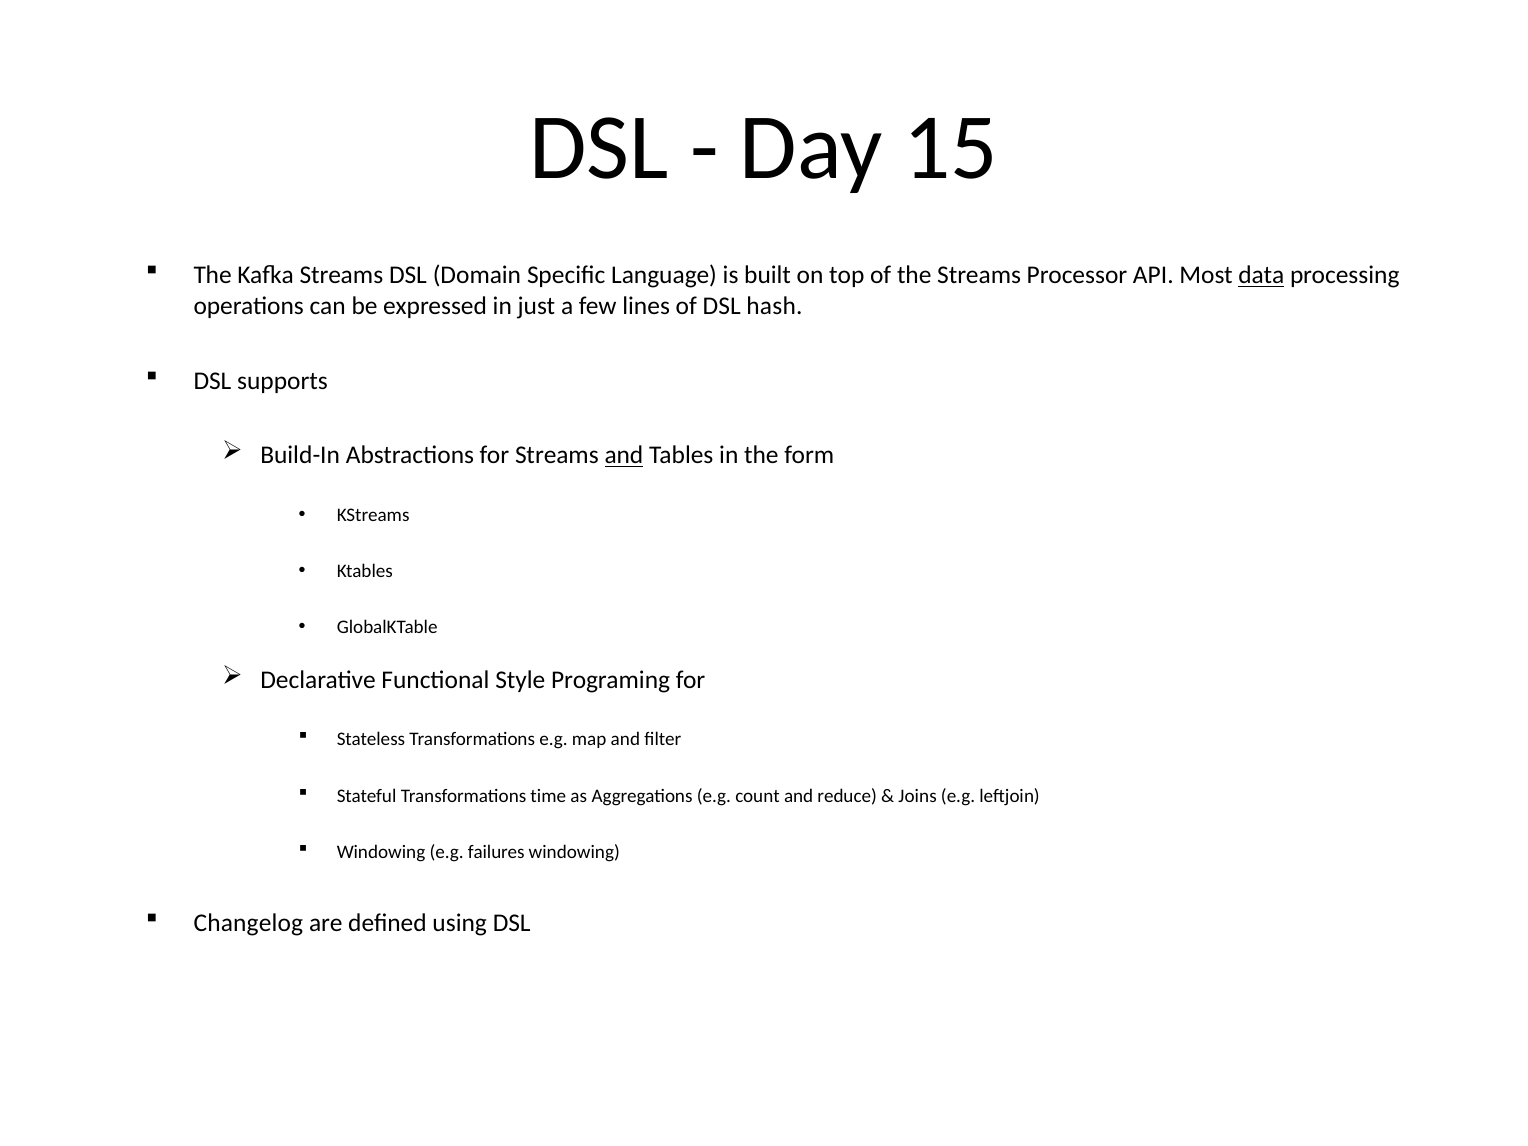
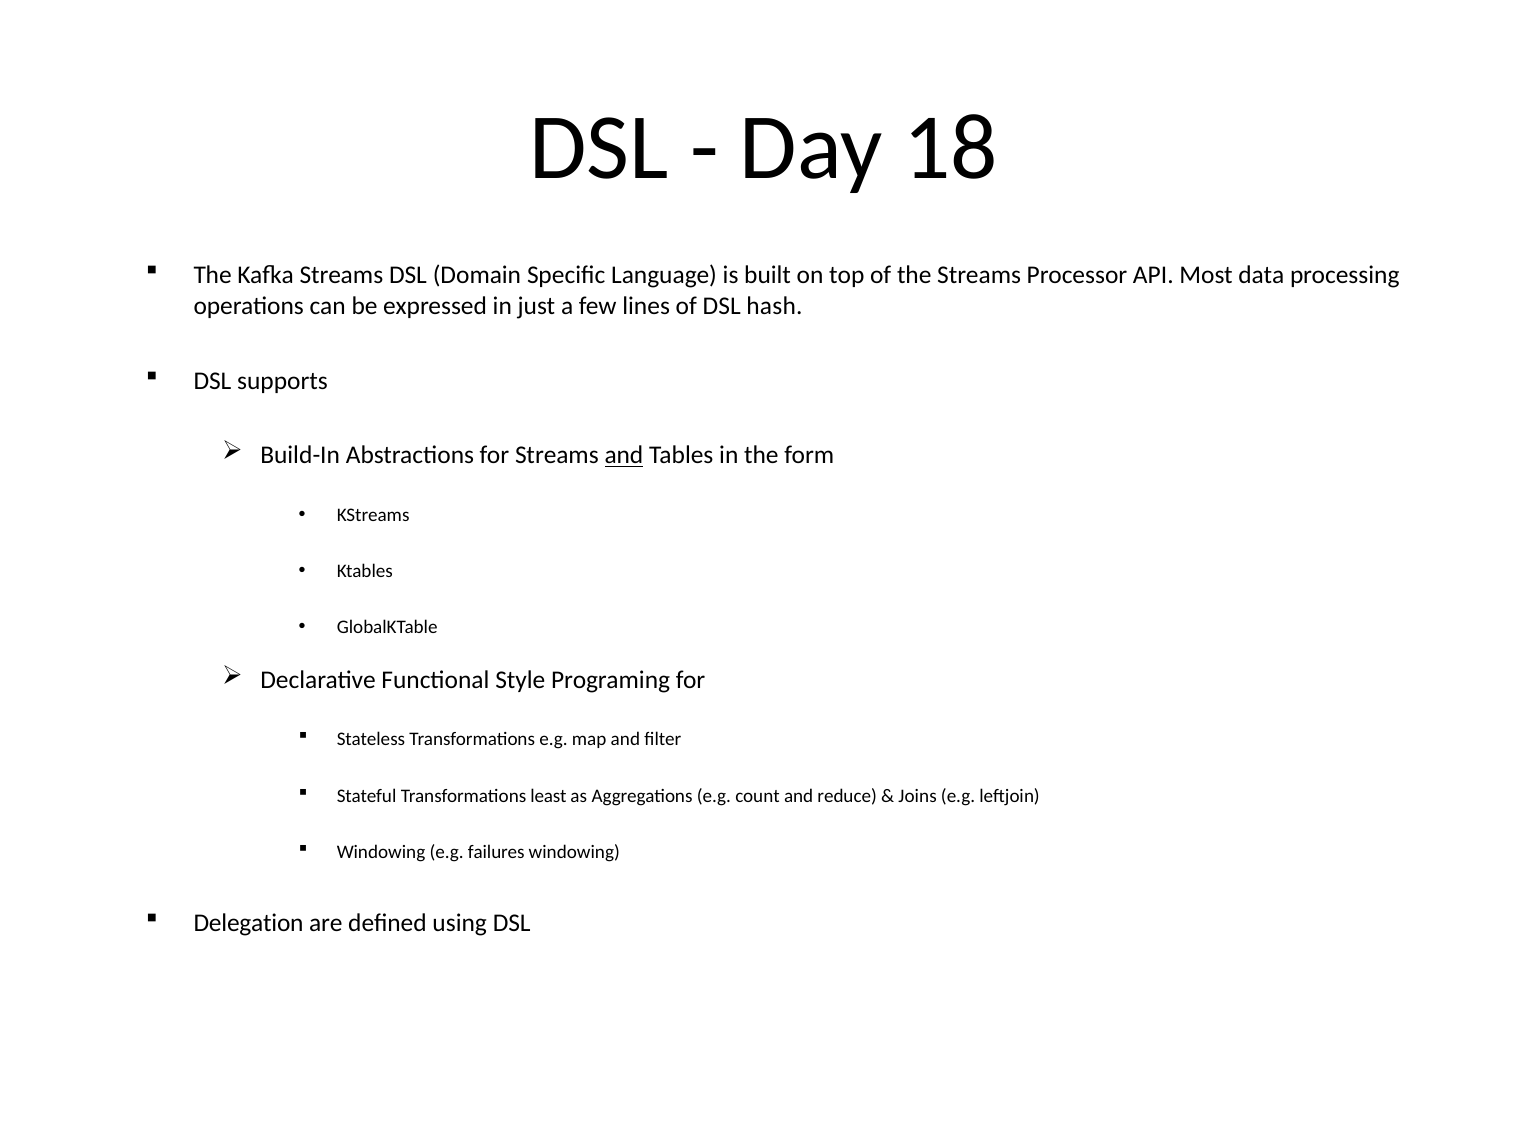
15: 15 -> 18
data underline: present -> none
time: time -> least
Changelog: Changelog -> Delegation
